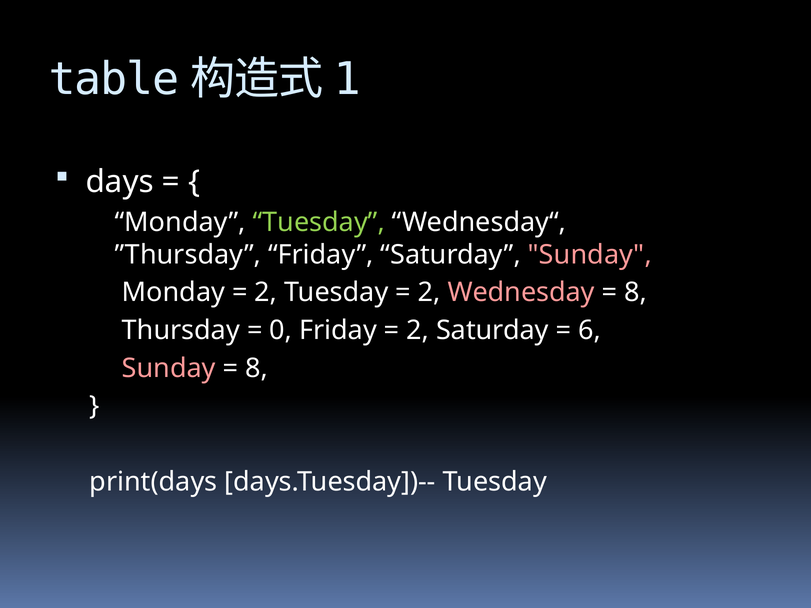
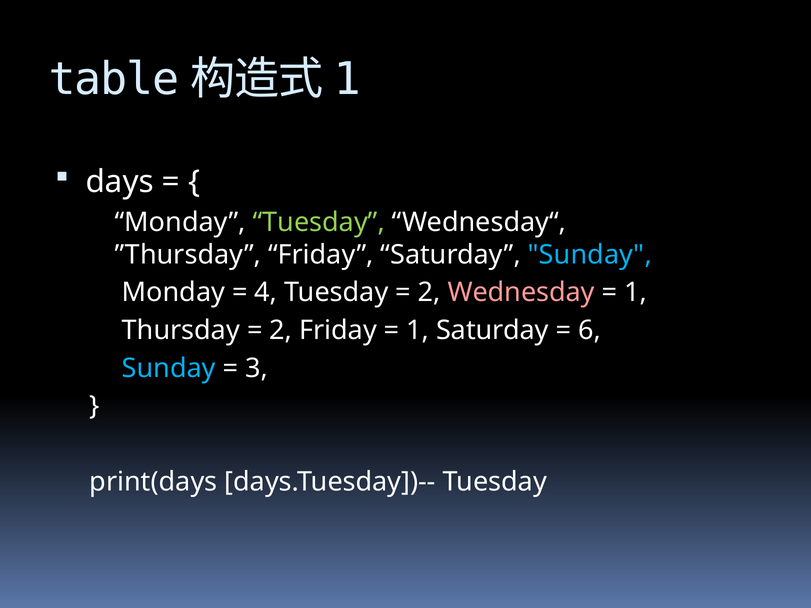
Sunday at (590, 255) colour: pink -> light blue
2 at (266, 293): 2 -> 4
8 at (635, 293): 8 -> 1
0 at (281, 331): 0 -> 2
2 at (418, 331): 2 -> 1
Sunday at (169, 368) colour: pink -> light blue
8 at (256, 368): 8 -> 3
